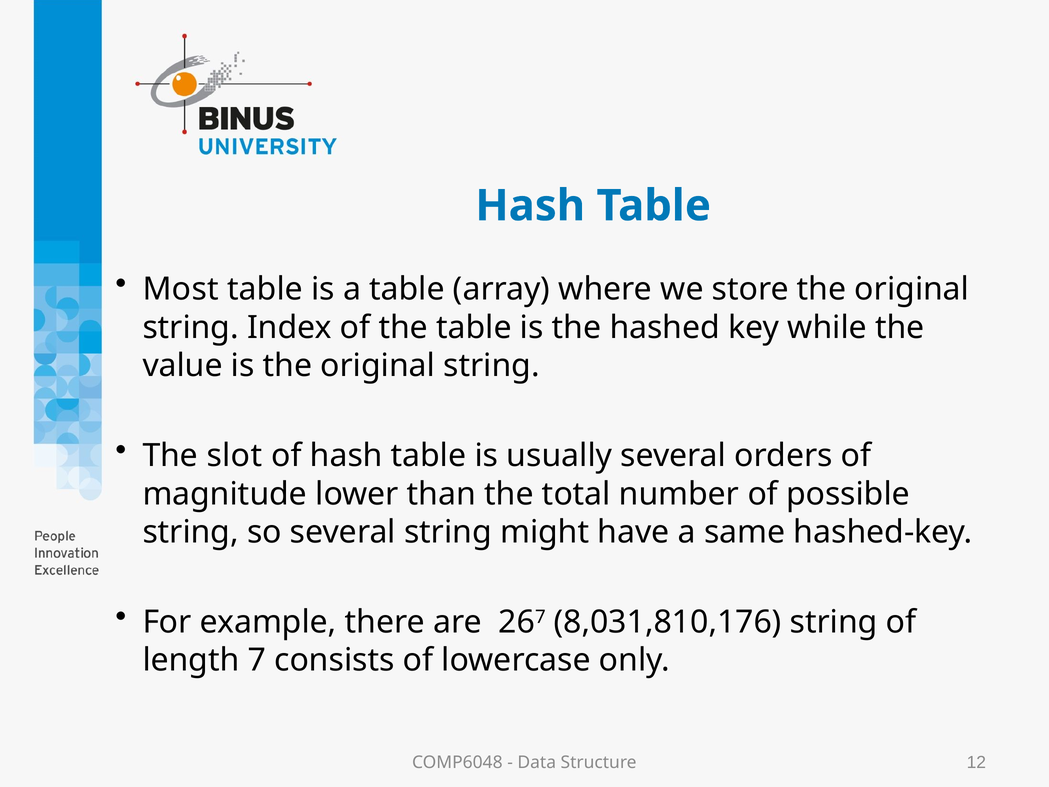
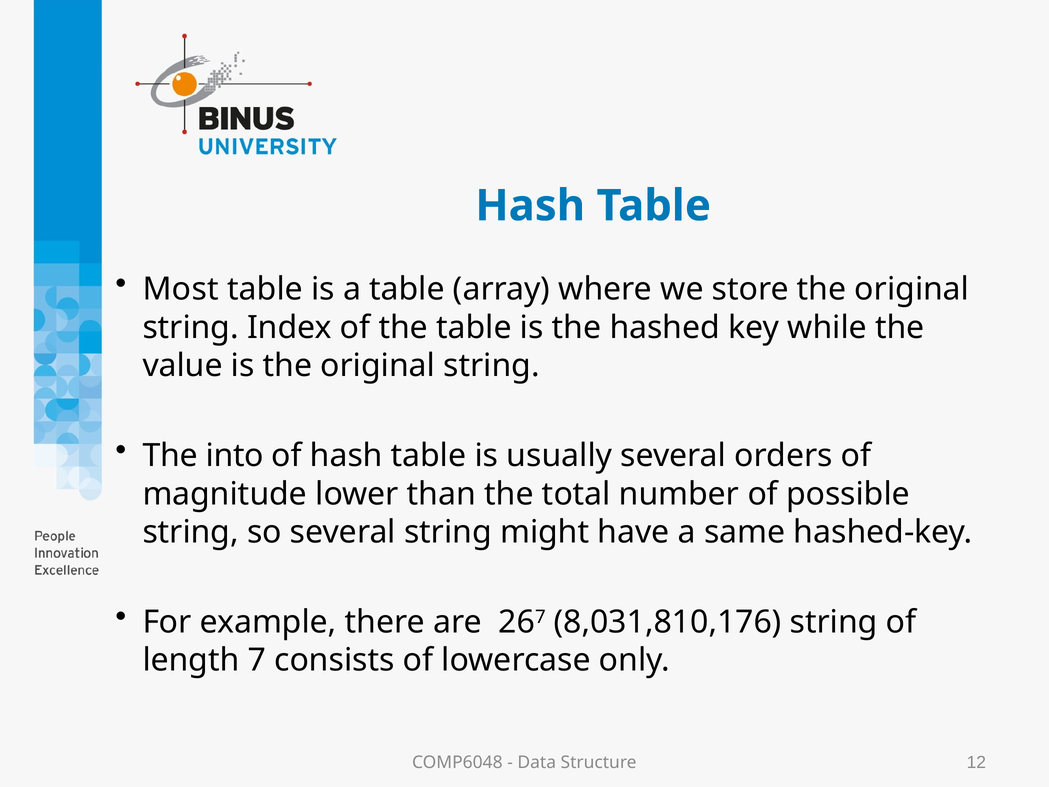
slot: slot -> into
